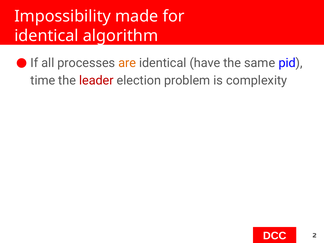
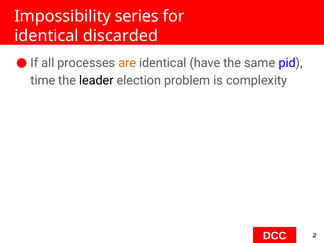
made: made -> series
algorithm: algorithm -> discarded
leader colour: red -> black
